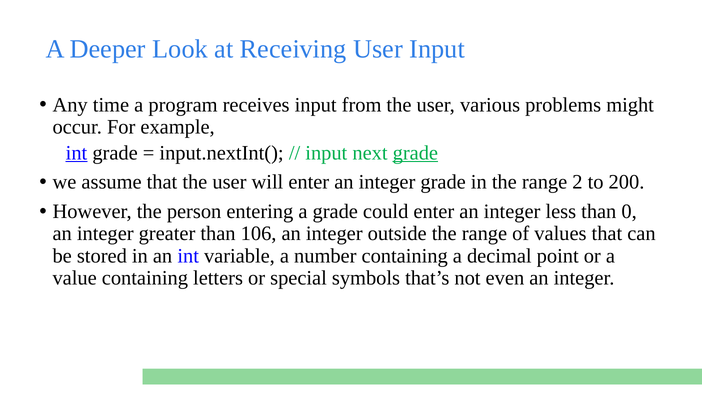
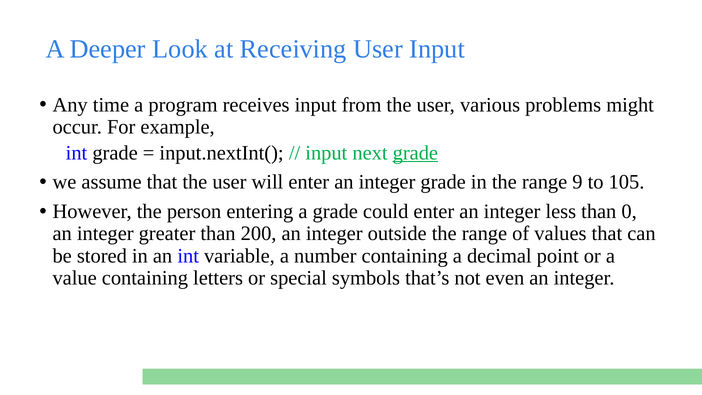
int at (77, 153) underline: present -> none
2: 2 -> 9
200: 200 -> 105
106: 106 -> 200
